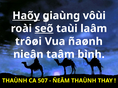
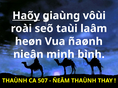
seõ underline: present -> none
trôøi: trôøi -> heøn
taâm: taâm -> minh
